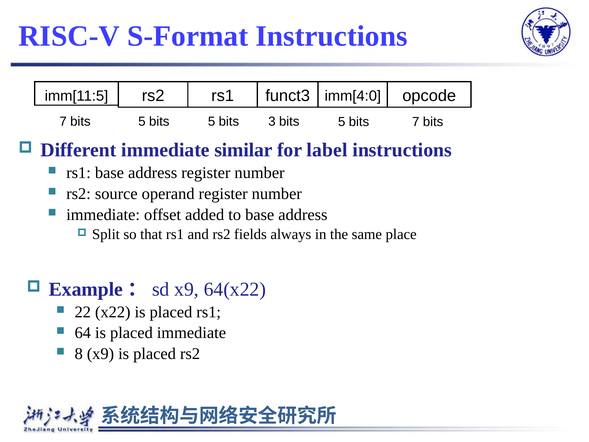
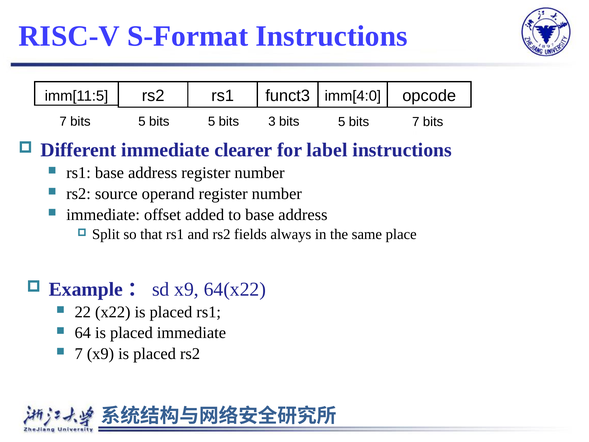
similar: similar -> clearer
8 at (79, 354): 8 -> 7
